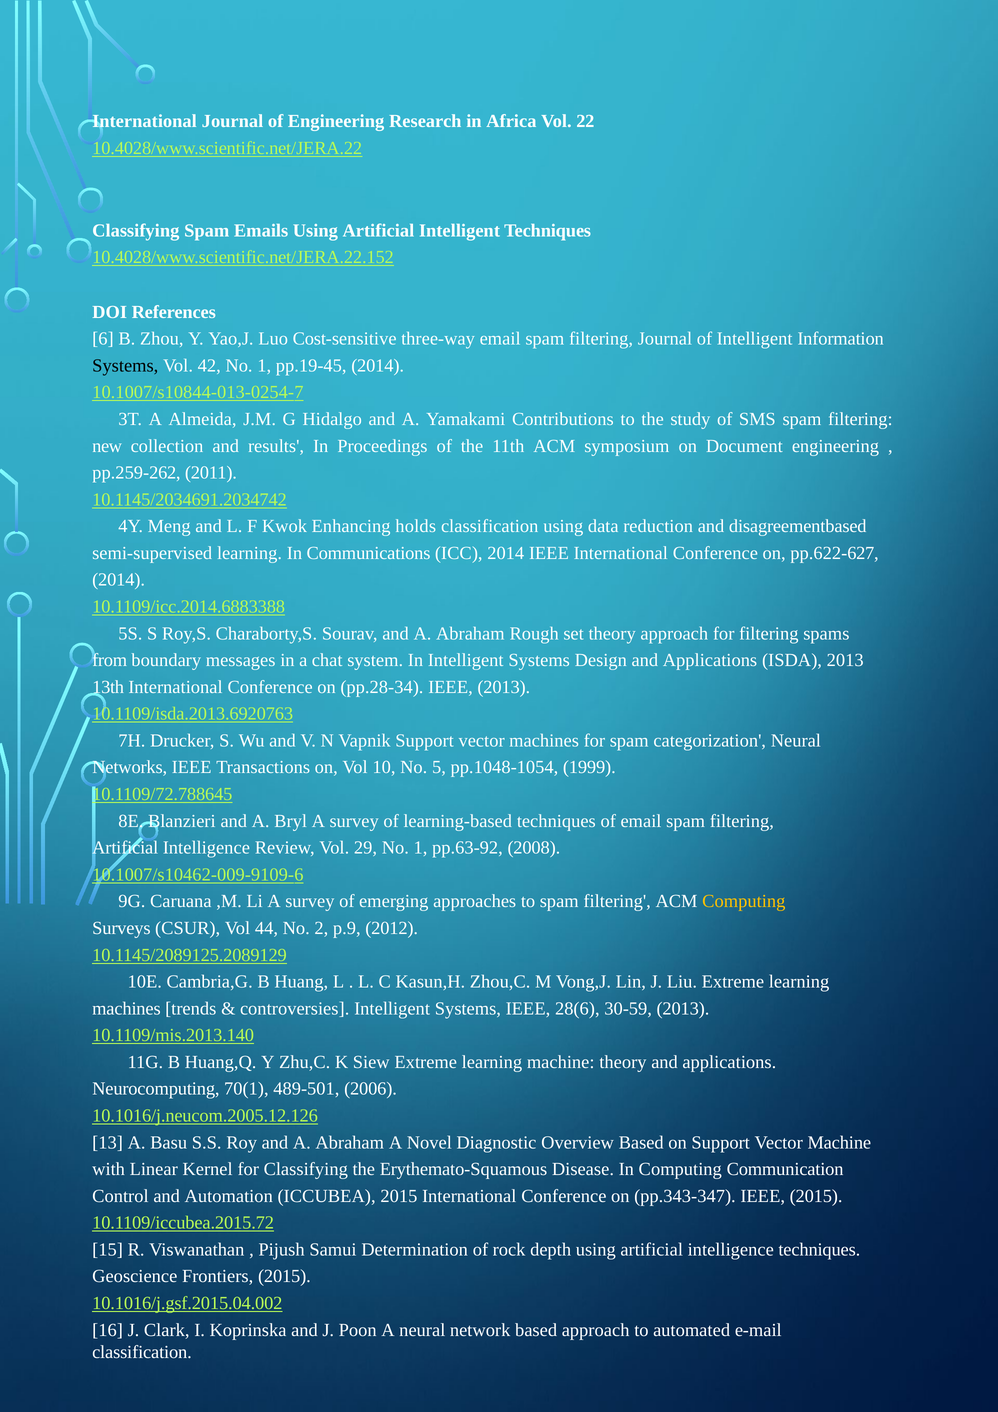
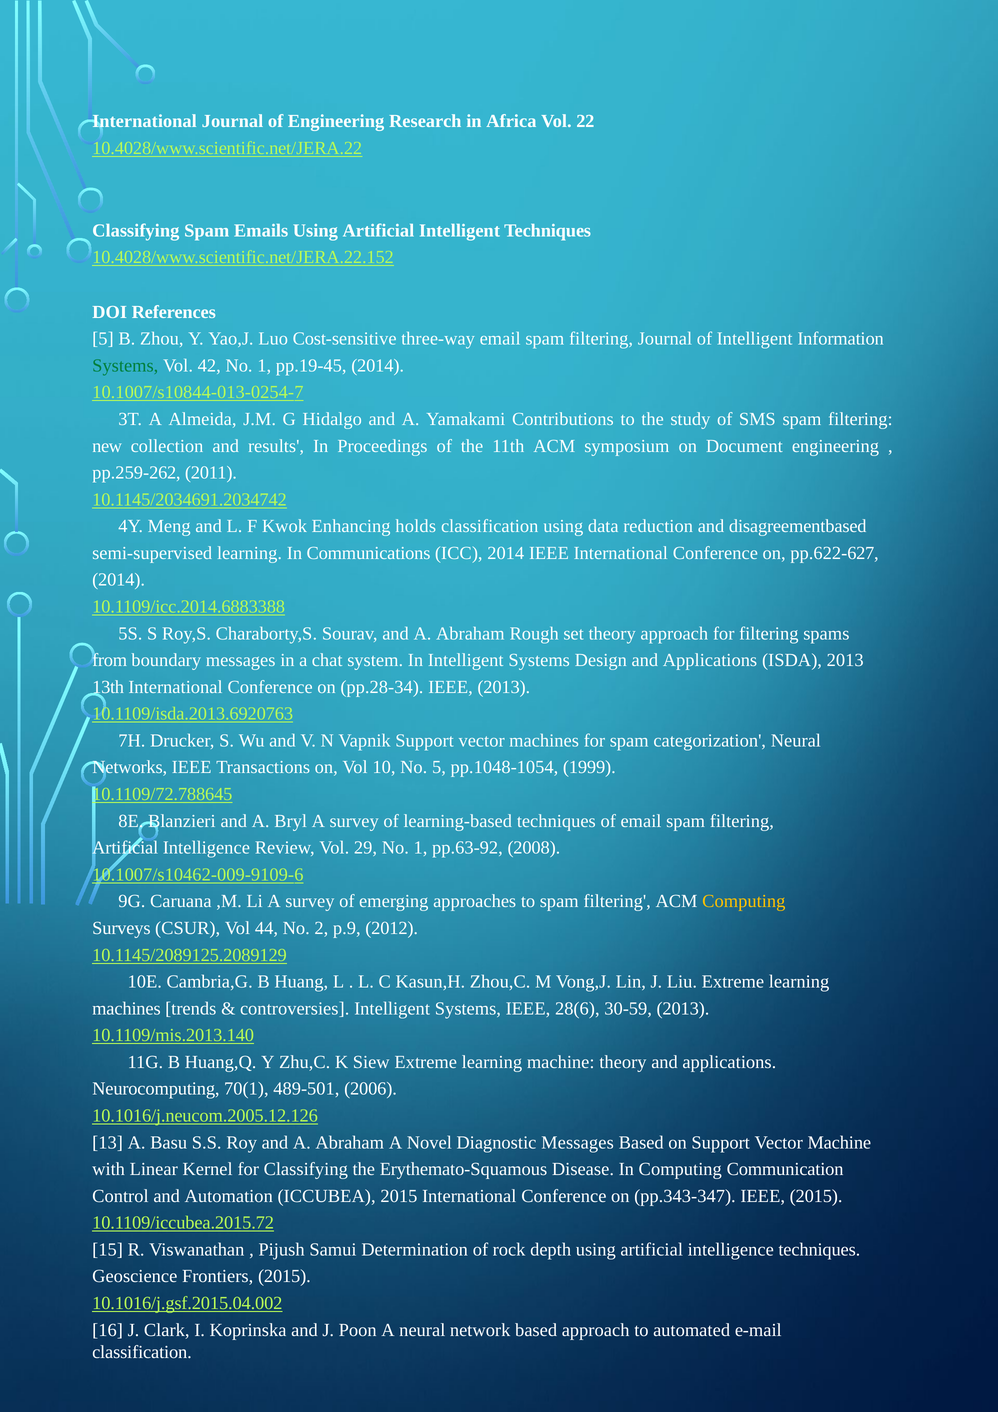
6 at (103, 339): 6 -> 5
Systems at (125, 366) colour: black -> green
Diagnostic Overview: Overview -> Messages
